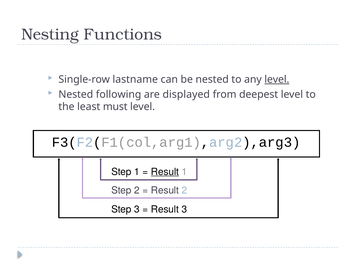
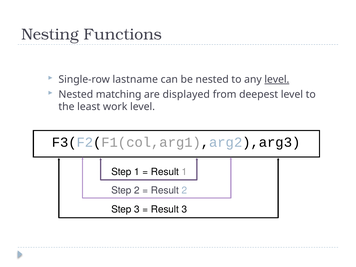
following: following -> matching
must: must -> work
Result at (165, 172) underline: present -> none
